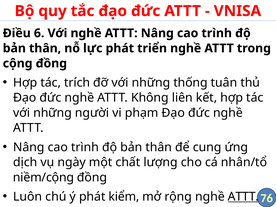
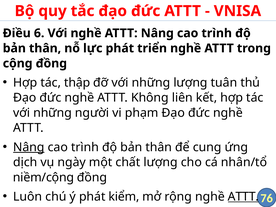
trích: trích -> thập
những thống: thống -> lượng
Nâng at (29, 147) underline: none -> present
